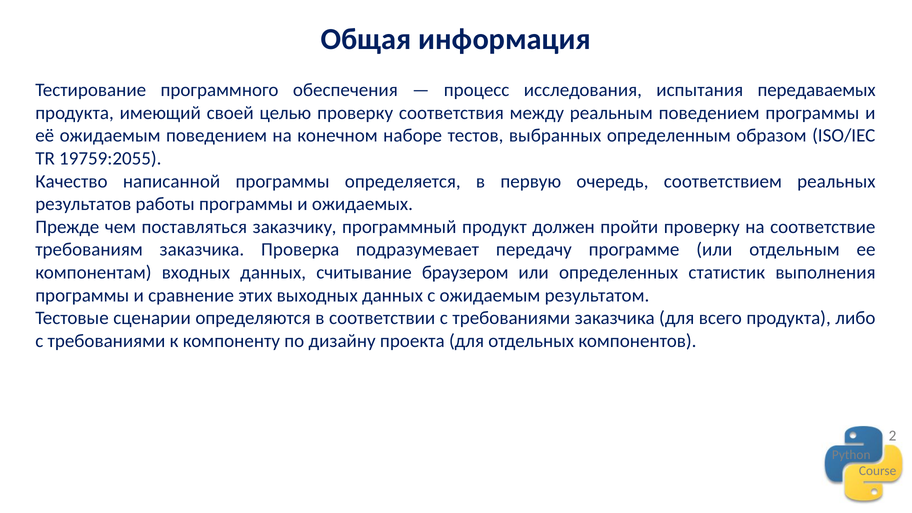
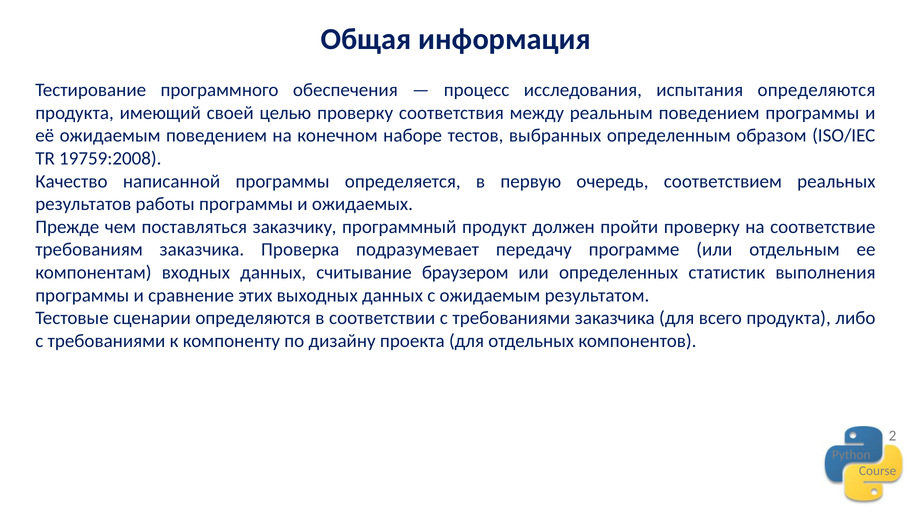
испытания передаваемых: передаваемых -> определяются
19759:2055: 19759:2055 -> 19759:2008
